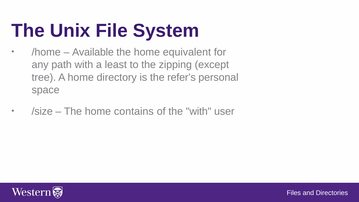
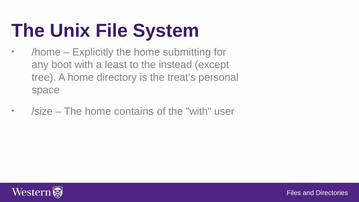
Available: Available -> Explicitly
equivalent: equivalent -> submitting
path: path -> boot
zipping: zipping -> instead
refer’s: refer’s -> treat’s
